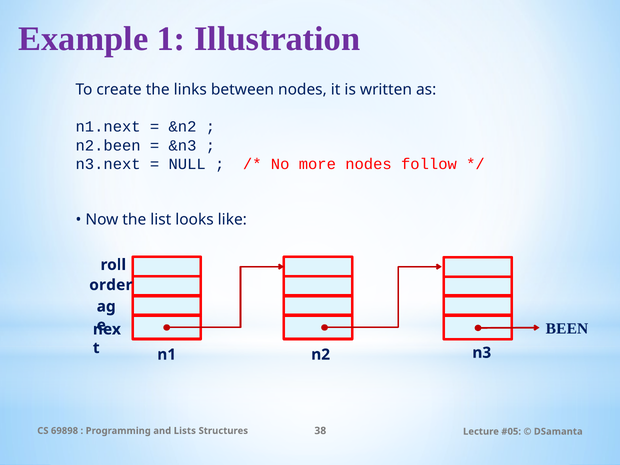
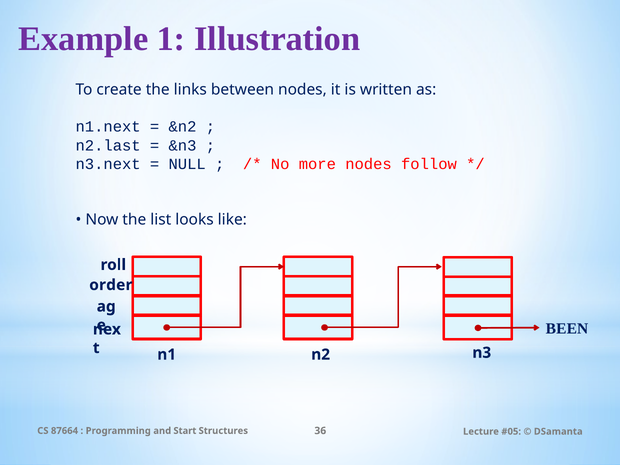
n2.been: n2.been -> n2.last
69898: 69898 -> 87664
Lists: Lists -> Start
38: 38 -> 36
